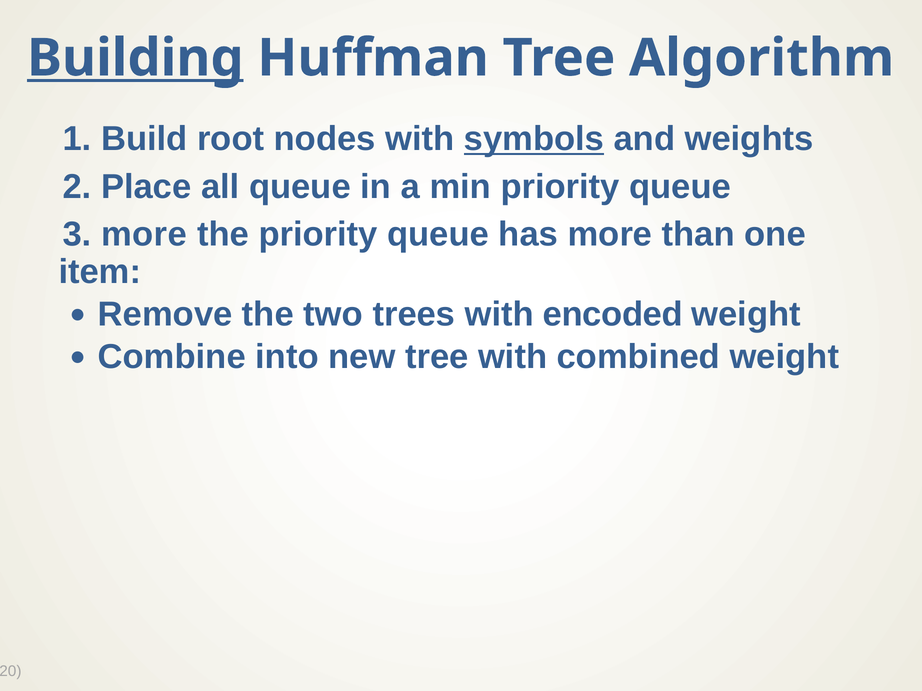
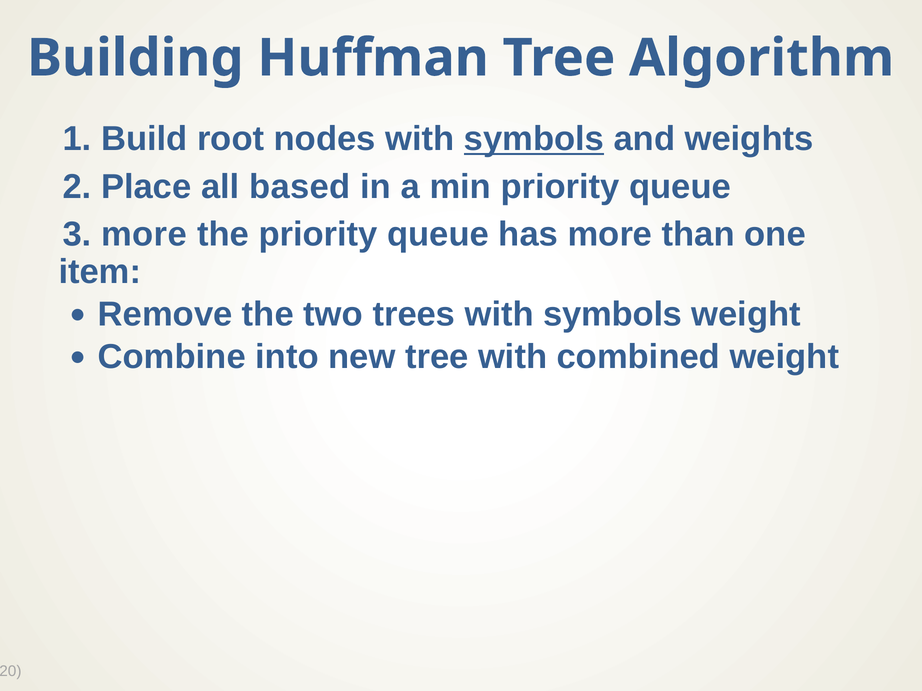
Building underline: present -> none
all queue: queue -> based
trees with encoded: encoded -> symbols
